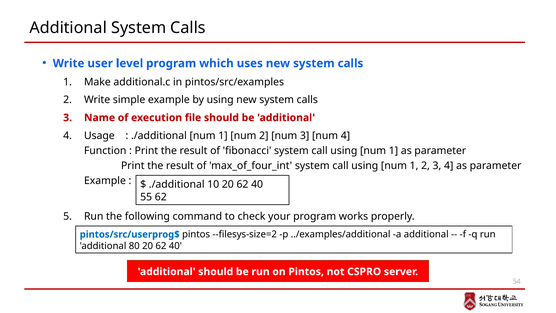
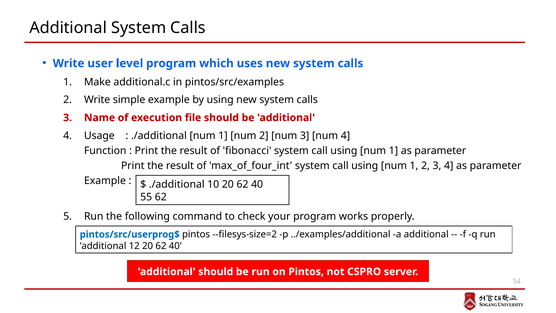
80: 80 -> 12
